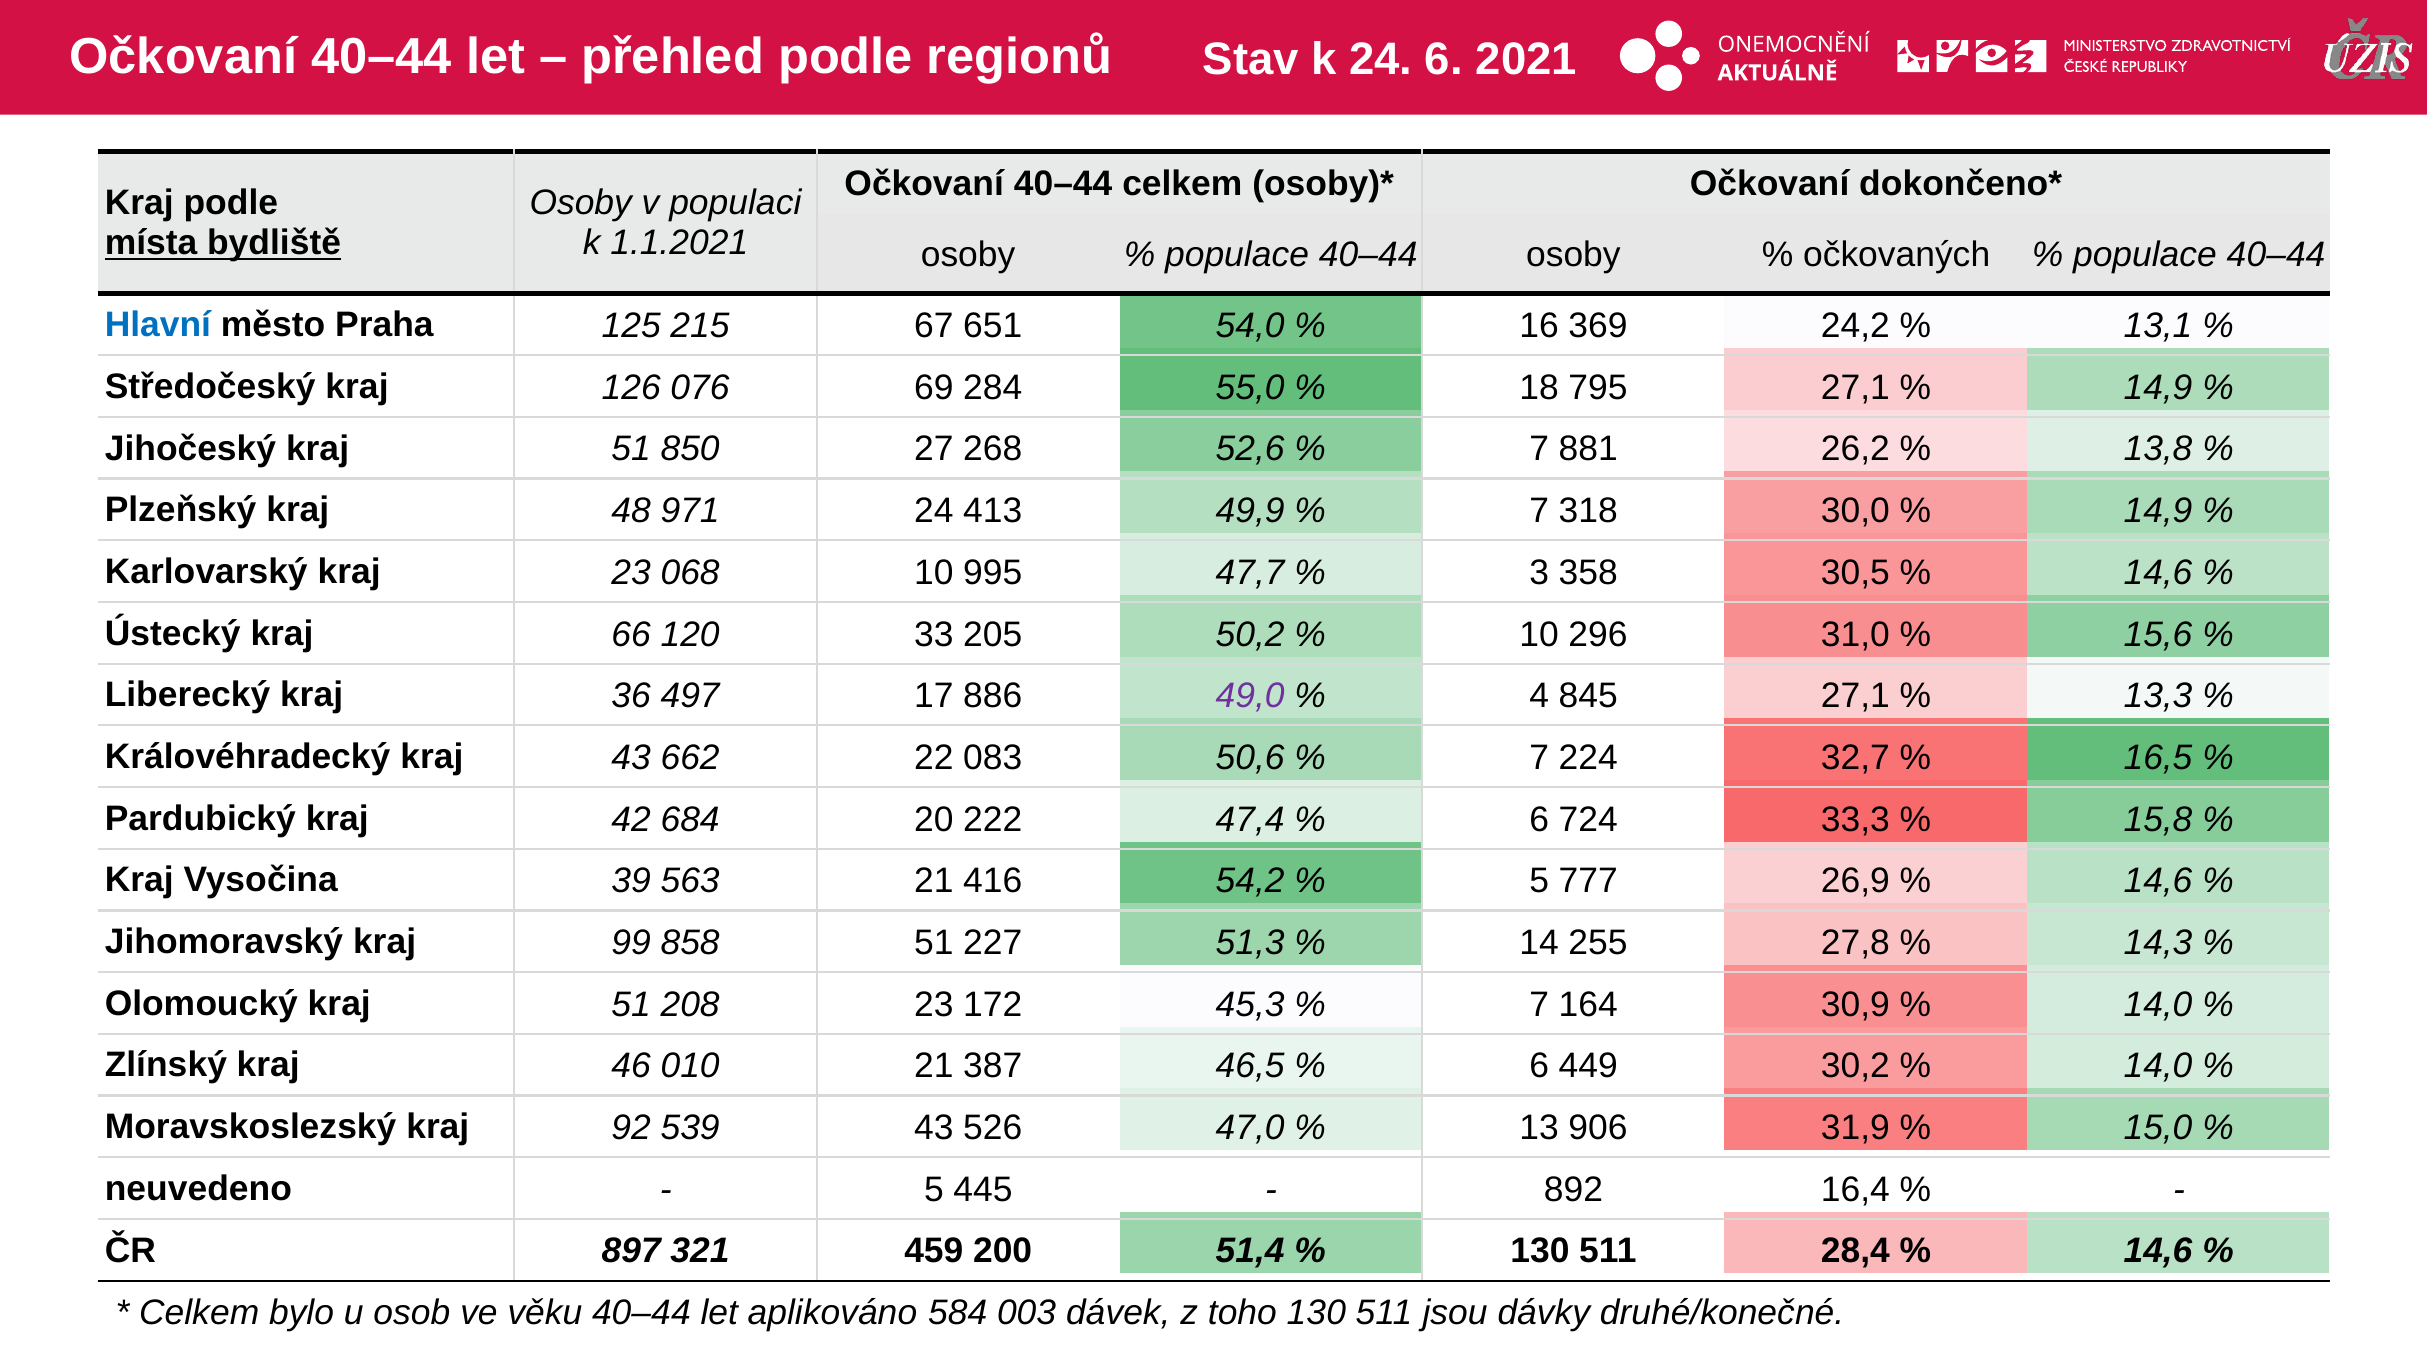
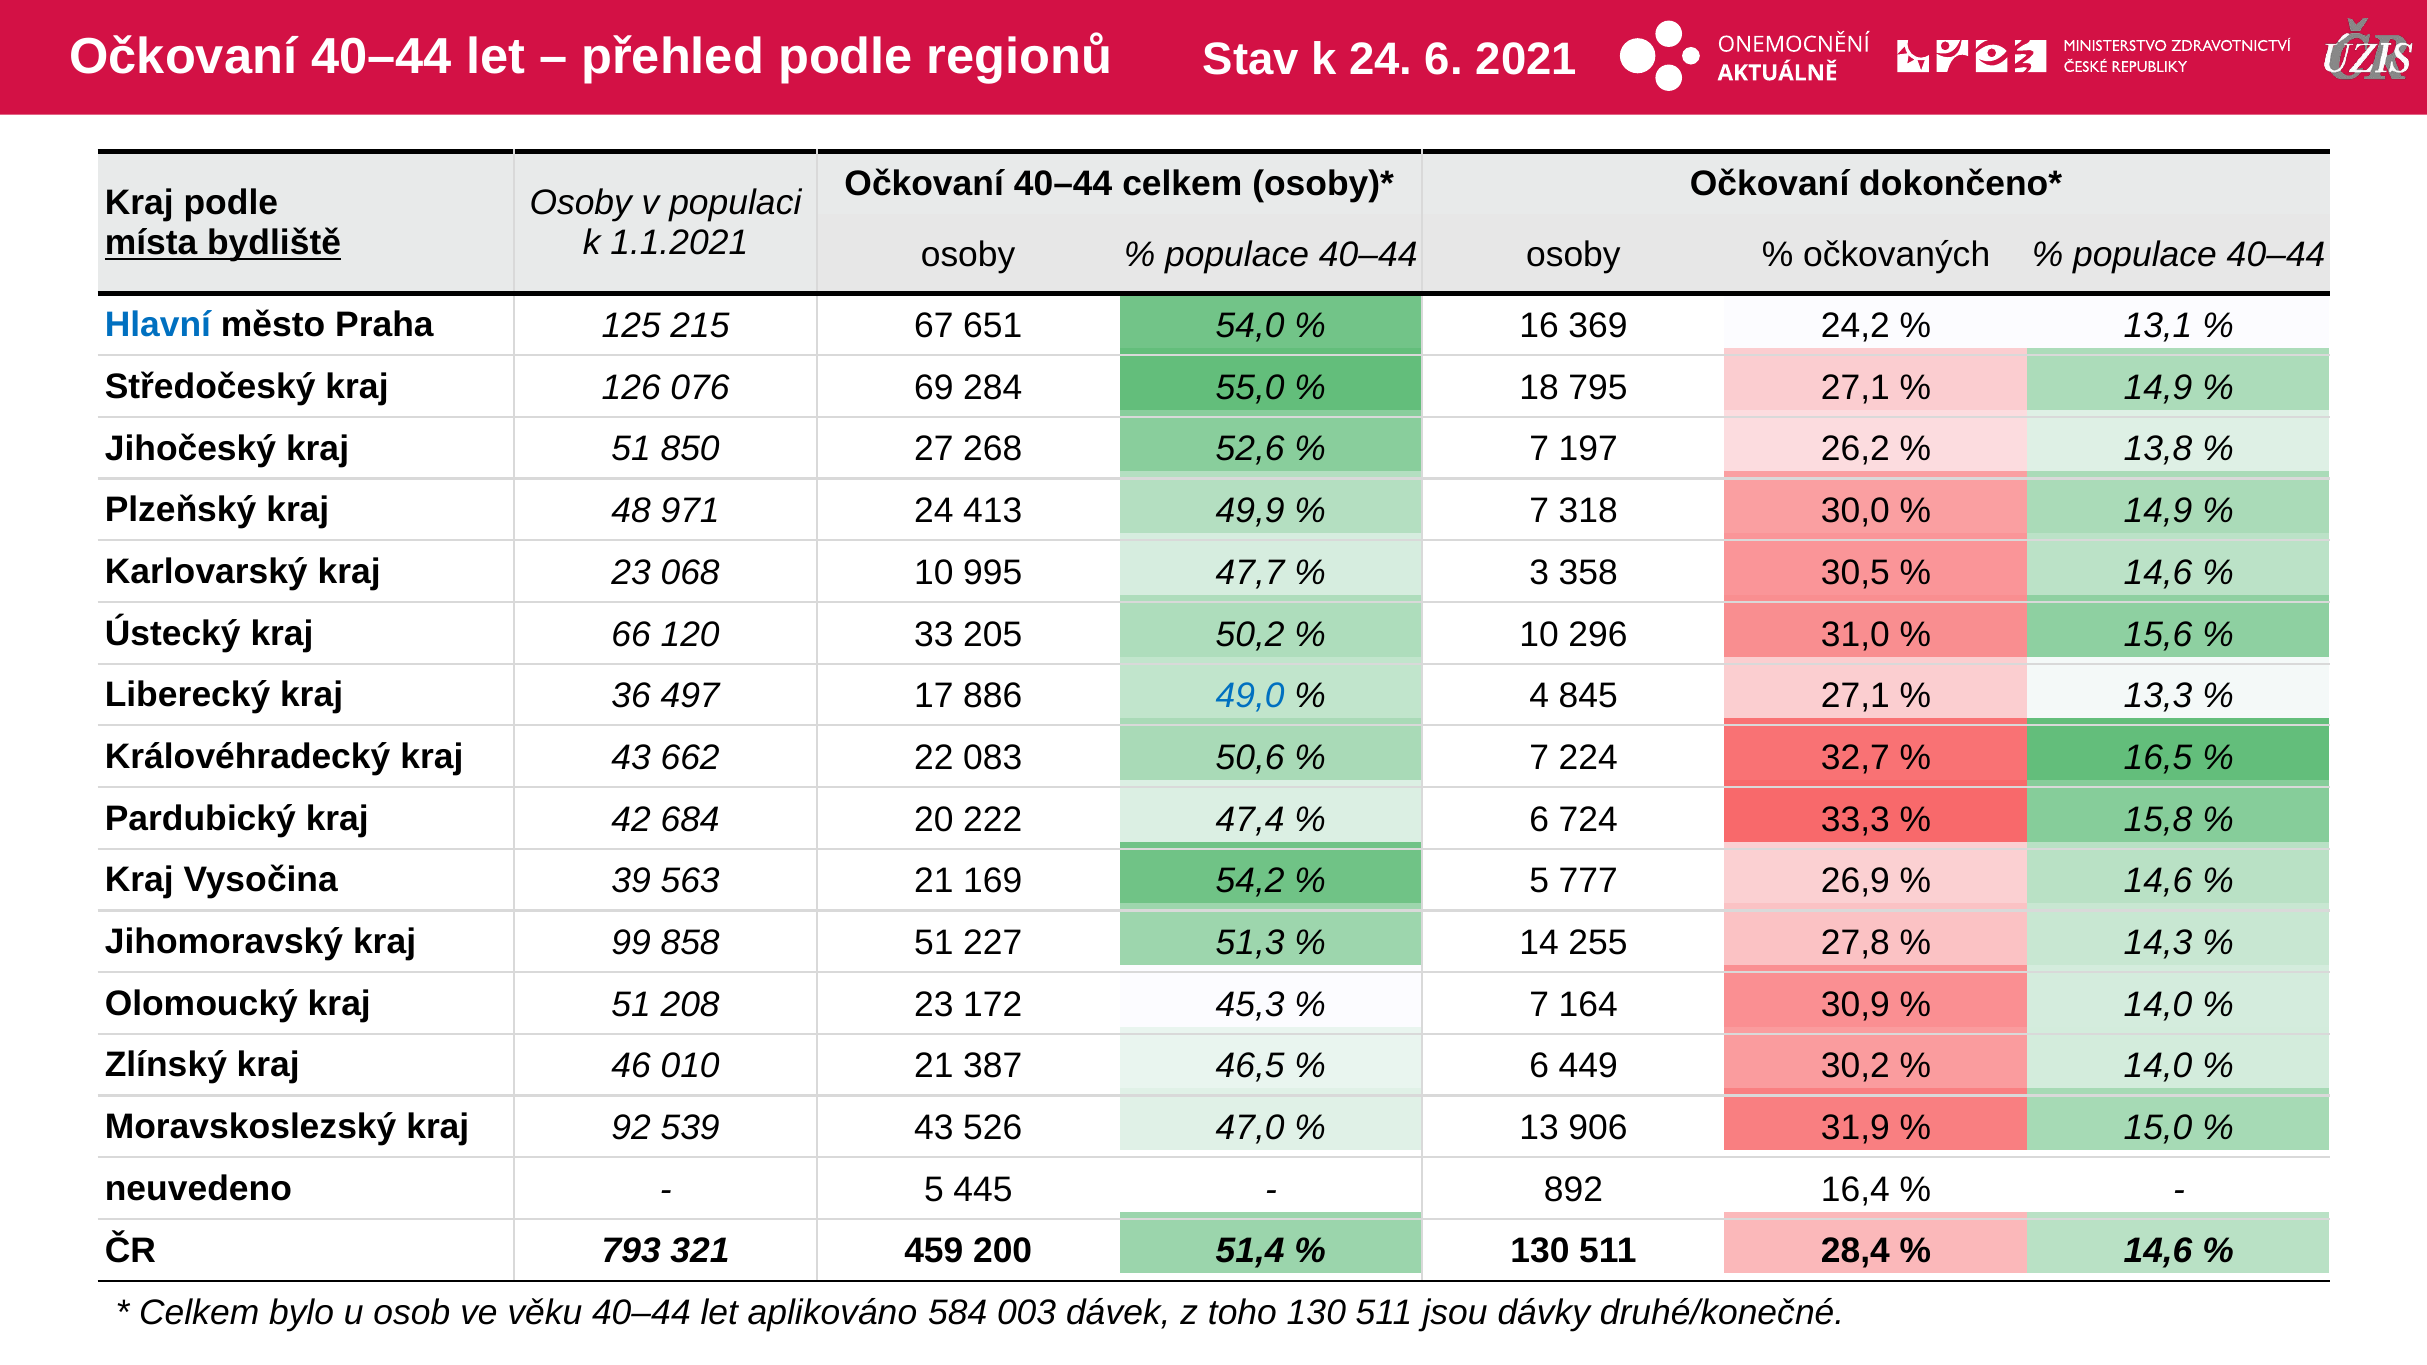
881: 881 -> 197
49,0 colour: purple -> blue
416: 416 -> 169
897: 897 -> 793
